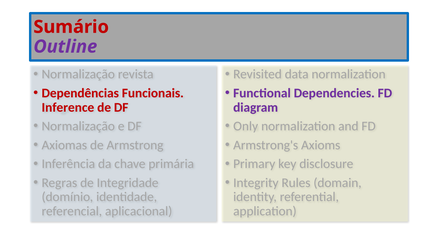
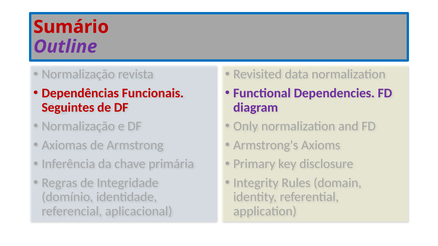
Inference: Inference -> Seguintes
